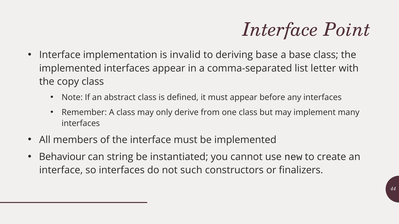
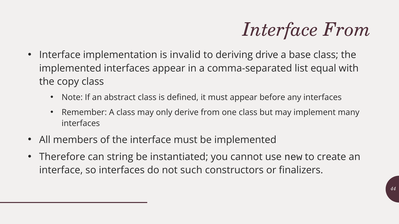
Interface Point: Point -> From
deriving base: base -> drive
letter: letter -> equal
Behaviour: Behaviour -> Therefore
